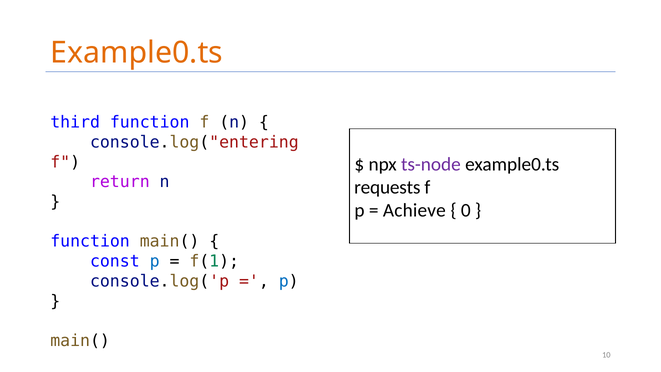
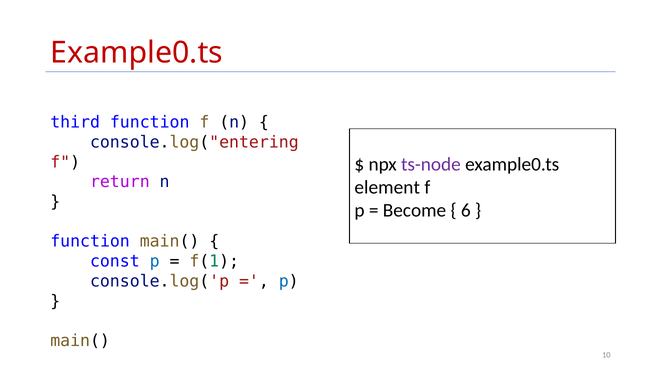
Example0.ts at (137, 53) colour: orange -> red
requests: requests -> element
Achieve: Achieve -> Become
0: 0 -> 6
